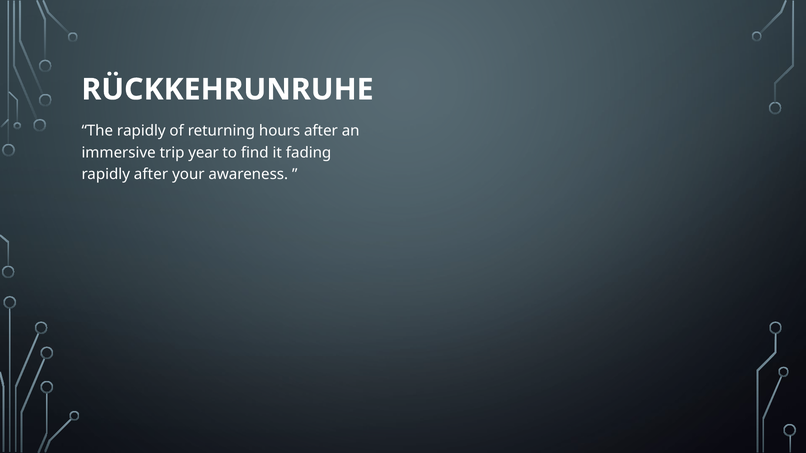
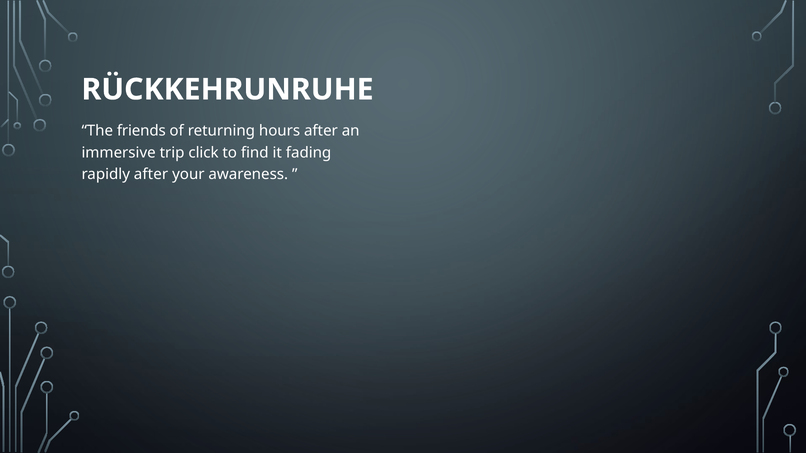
The rapidly: rapidly -> friends
year: year -> click
